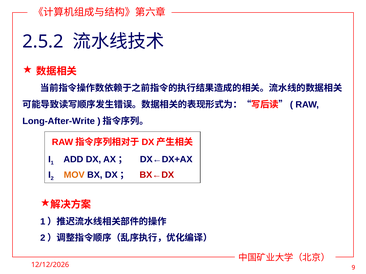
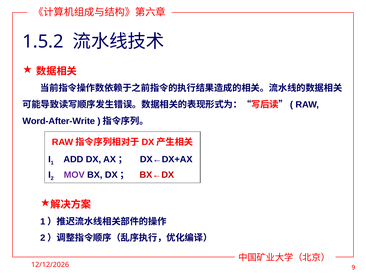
2.5.2: 2.5.2 -> 1.5.2
Long-After-Write: Long-After-Write -> Word-After-Write
MOV colour: orange -> purple
